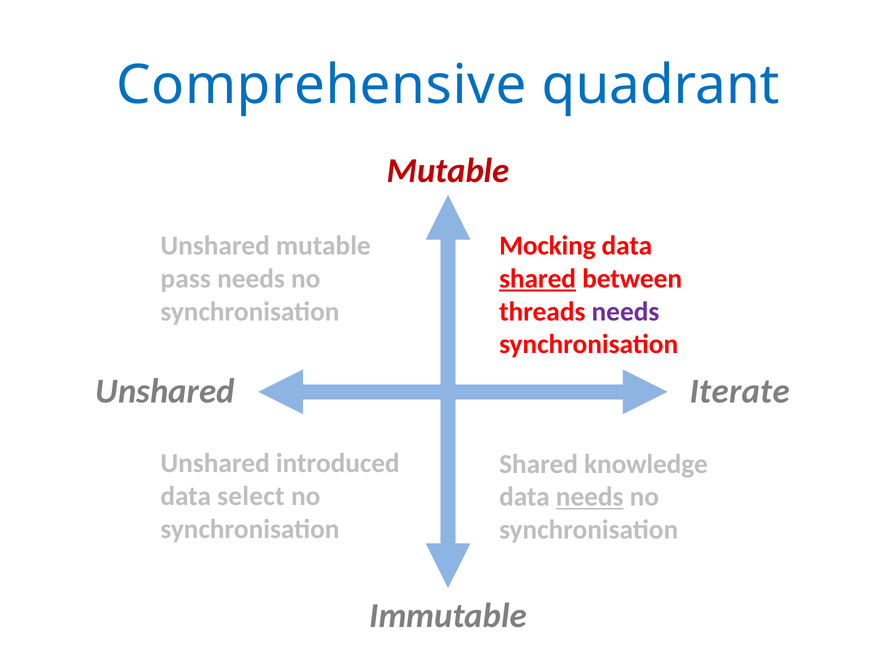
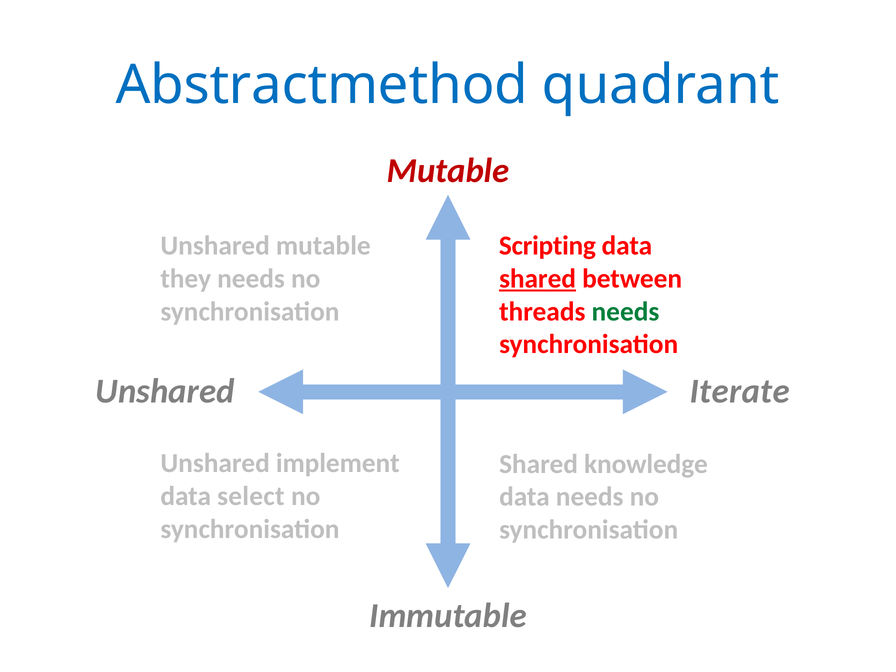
Comprehensive: Comprehensive -> Abstractmethod
Mocking: Mocking -> Scripting
pass: pass -> they
needs at (625, 312) colour: purple -> green
introduced: introduced -> implement
needs at (590, 497) underline: present -> none
